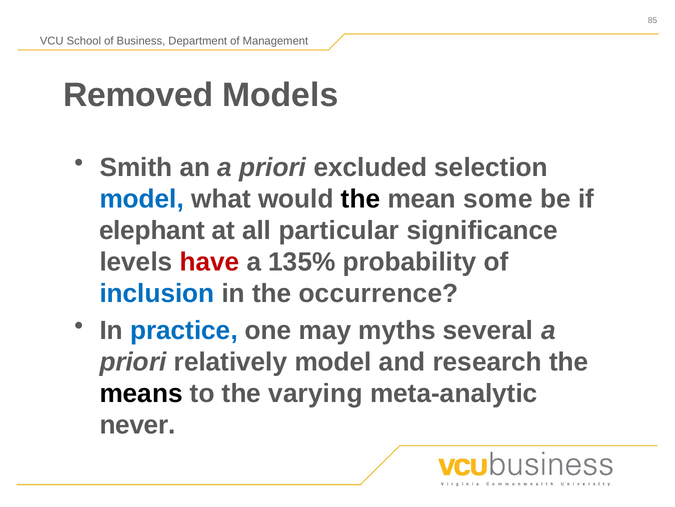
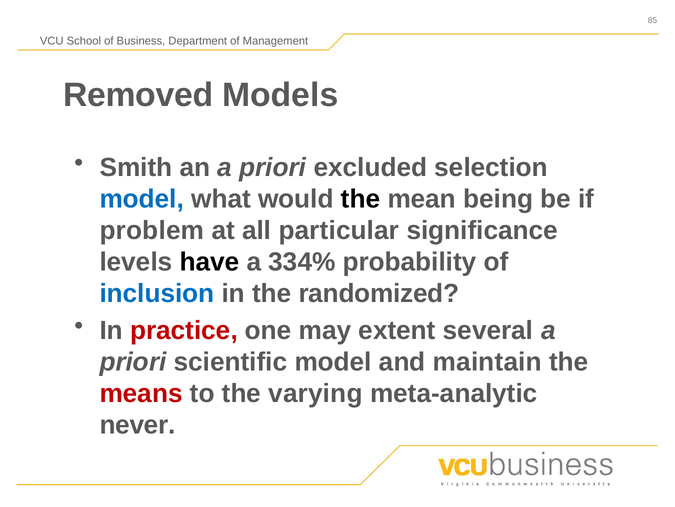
some: some -> being
elephant: elephant -> problem
have colour: red -> black
135%: 135% -> 334%
occurrence: occurrence -> randomized
practice colour: blue -> red
myths: myths -> extent
relatively: relatively -> scientific
research: research -> maintain
means colour: black -> red
